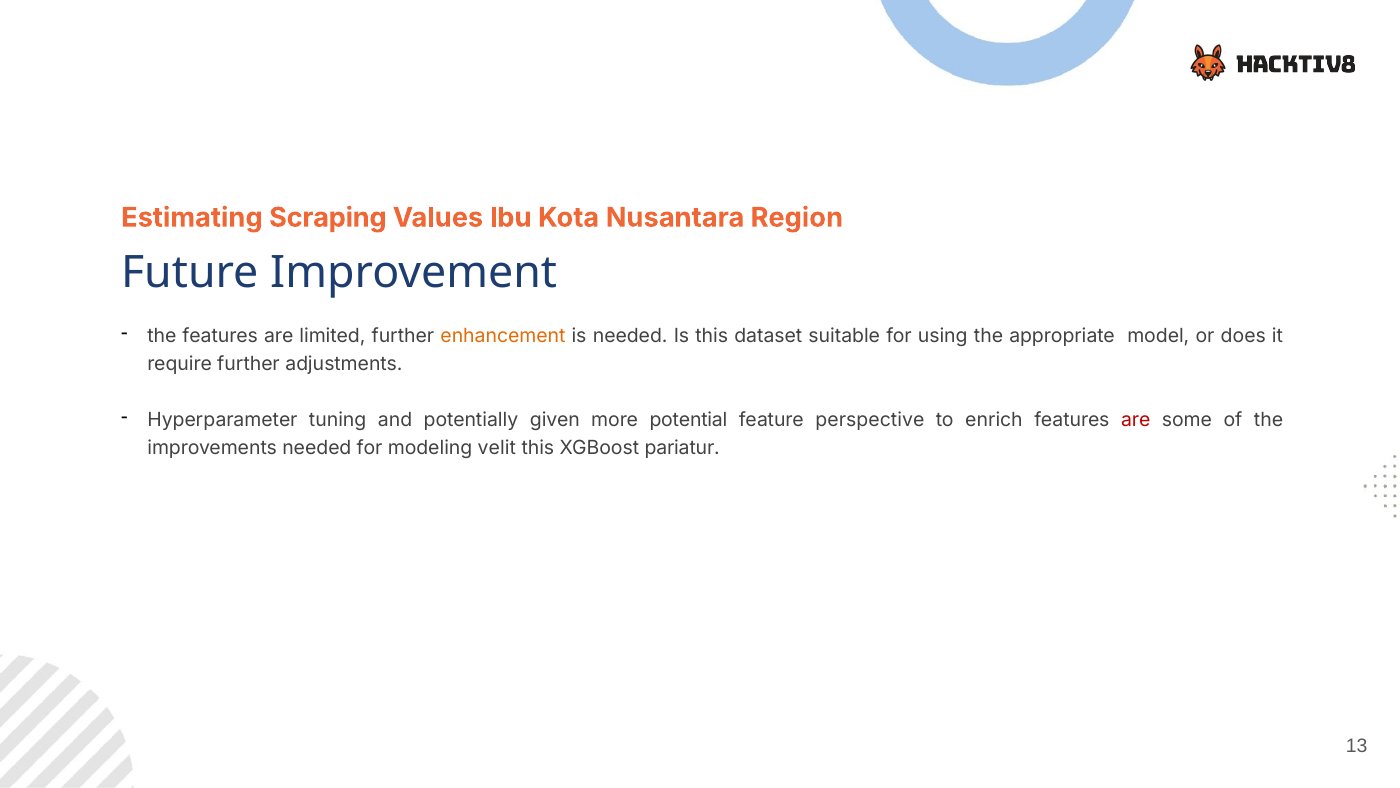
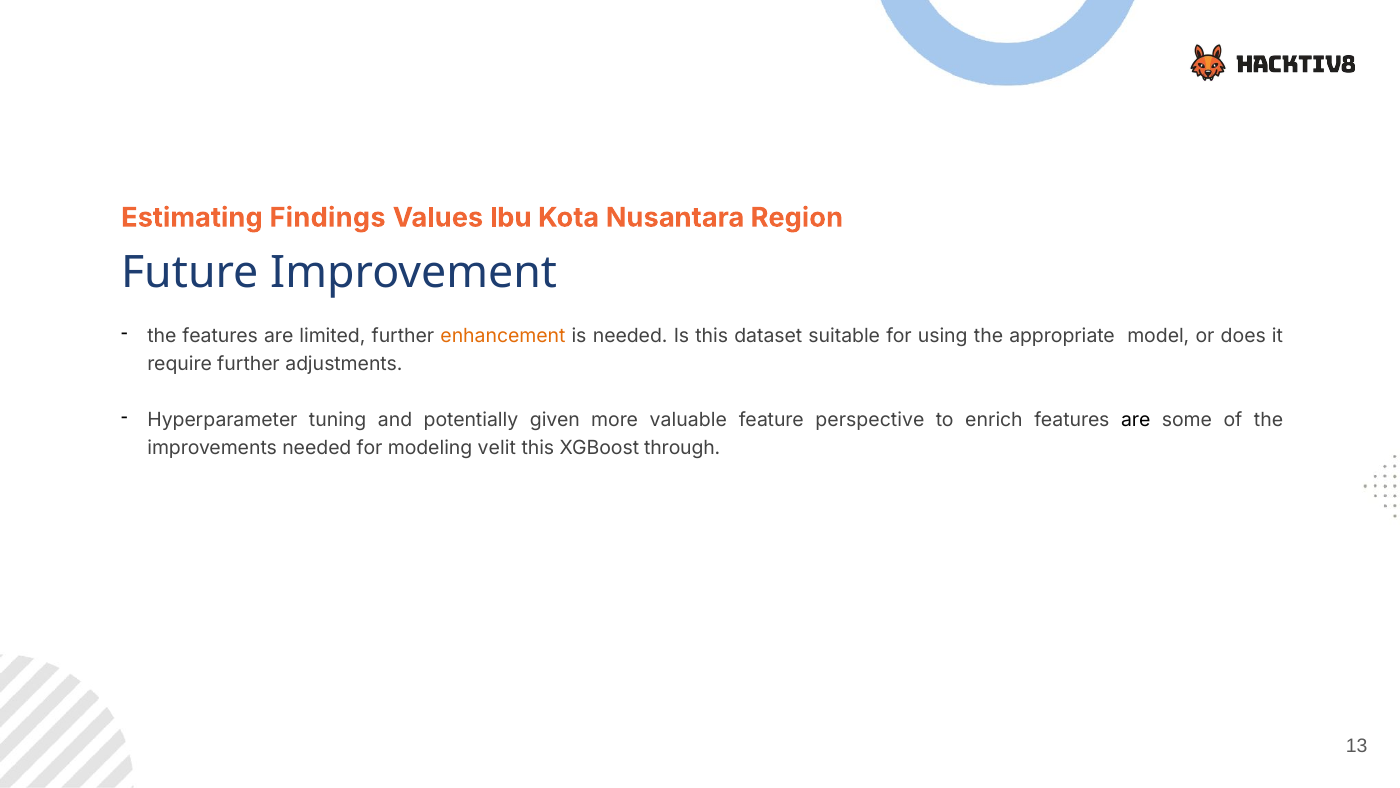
Scraping: Scraping -> Findings
potential: potential -> valuable
are at (1136, 420) colour: red -> black
pariatur: pariatur -> through
